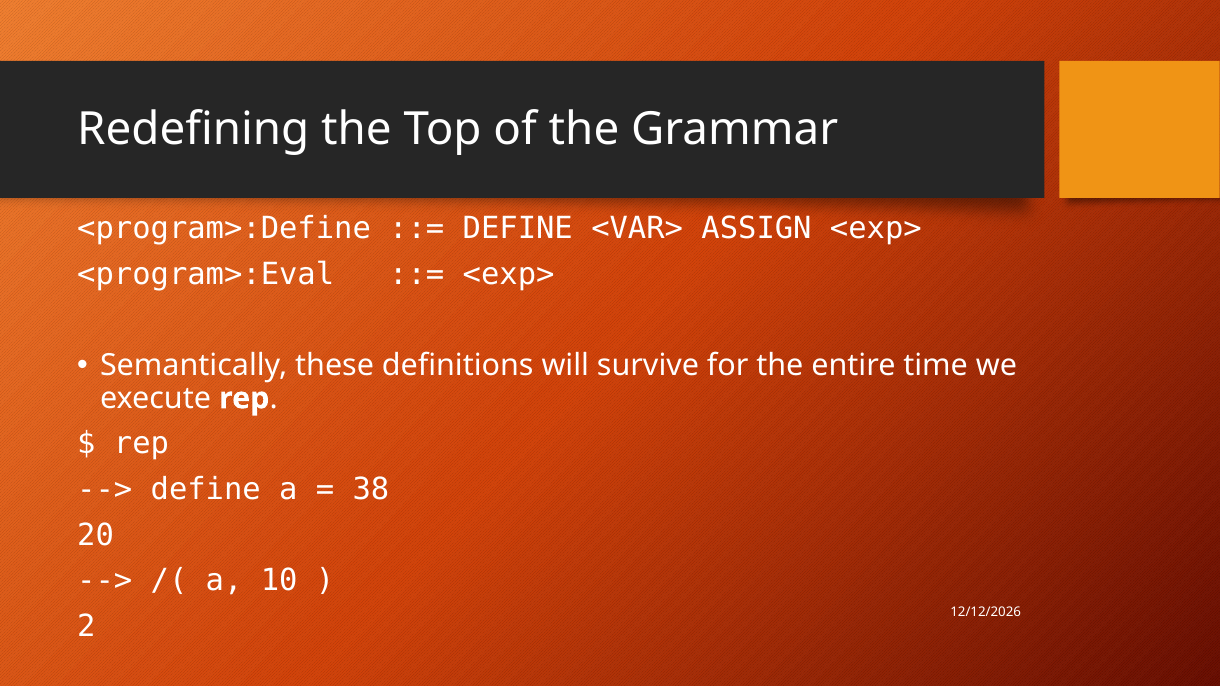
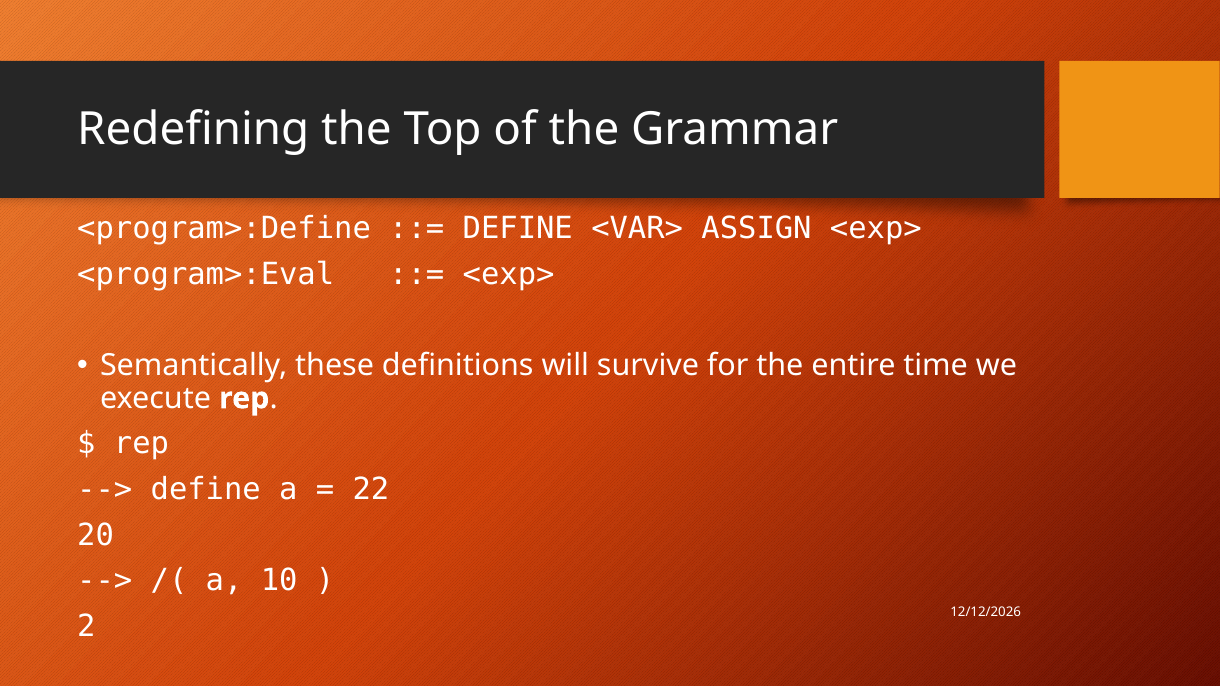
38: 38 -> 22
